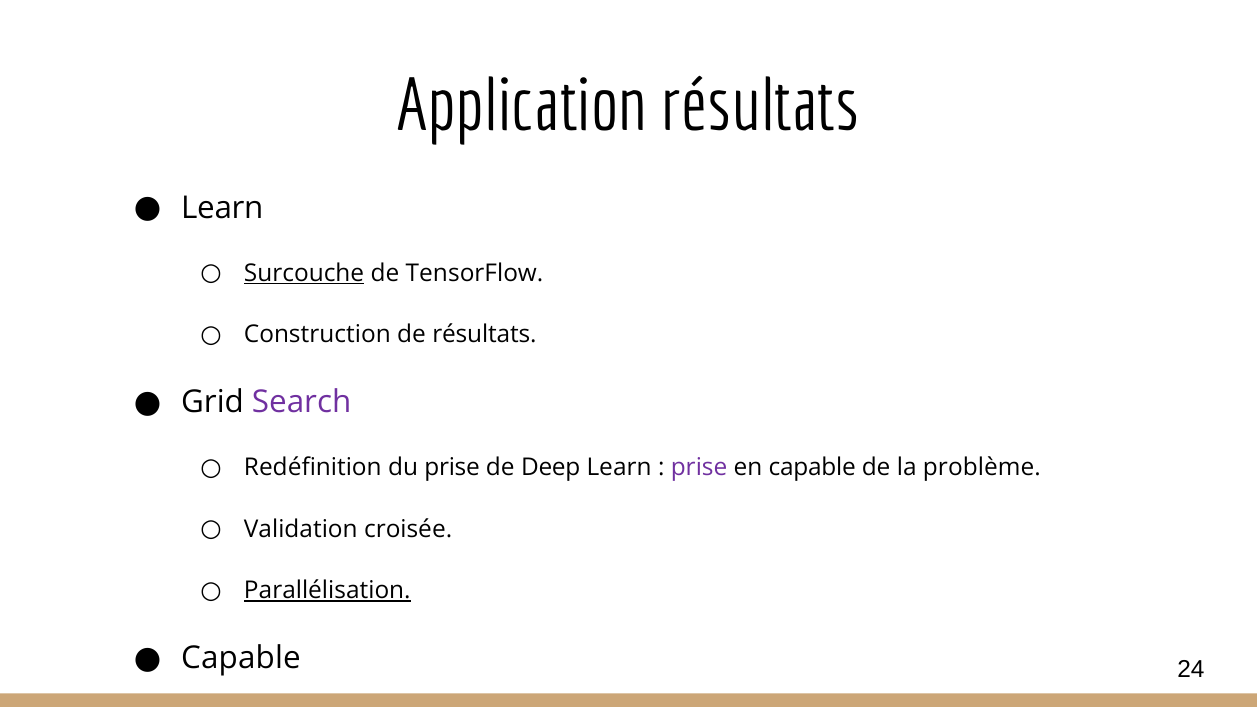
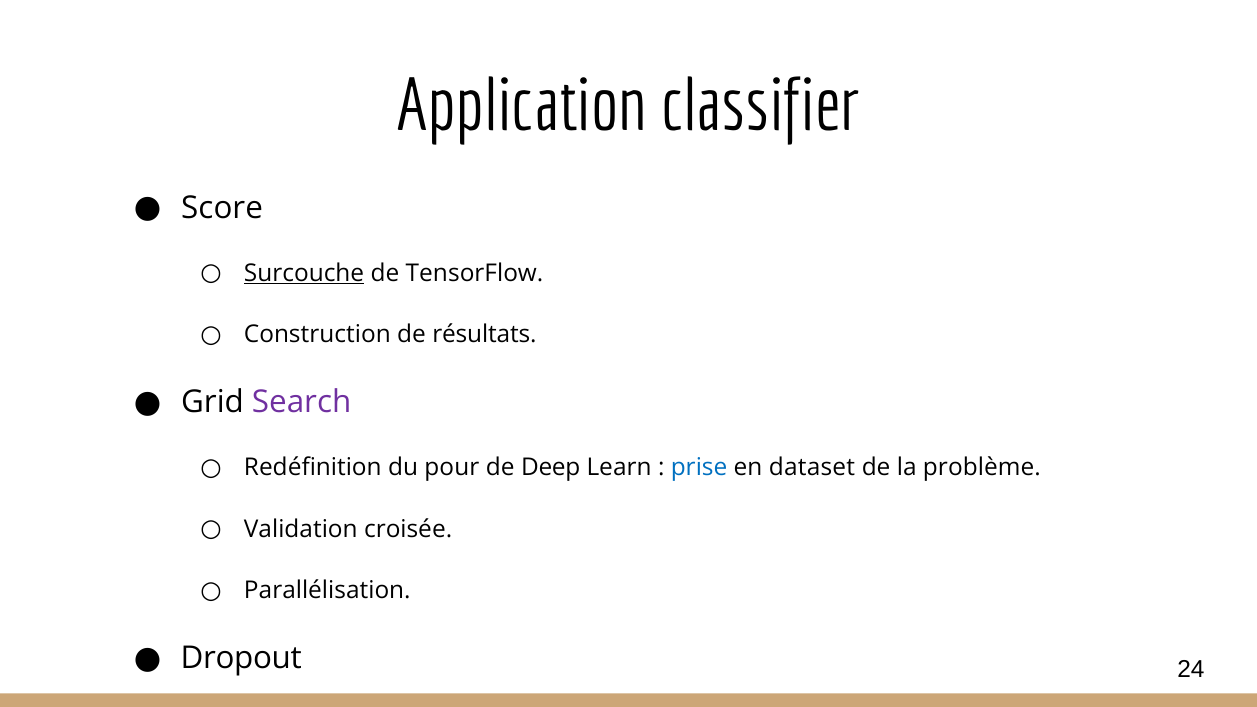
Application résultats: résultats -> classifier
Learn at (222, 208): Learn -> Score
du prise: prise -> pour
prise at (699, 467) colour: purple -> blue
en capable: capable -> dataset
Parallélisation underline: present -> none
Capable at (241, 658): Capable -> Dropout
